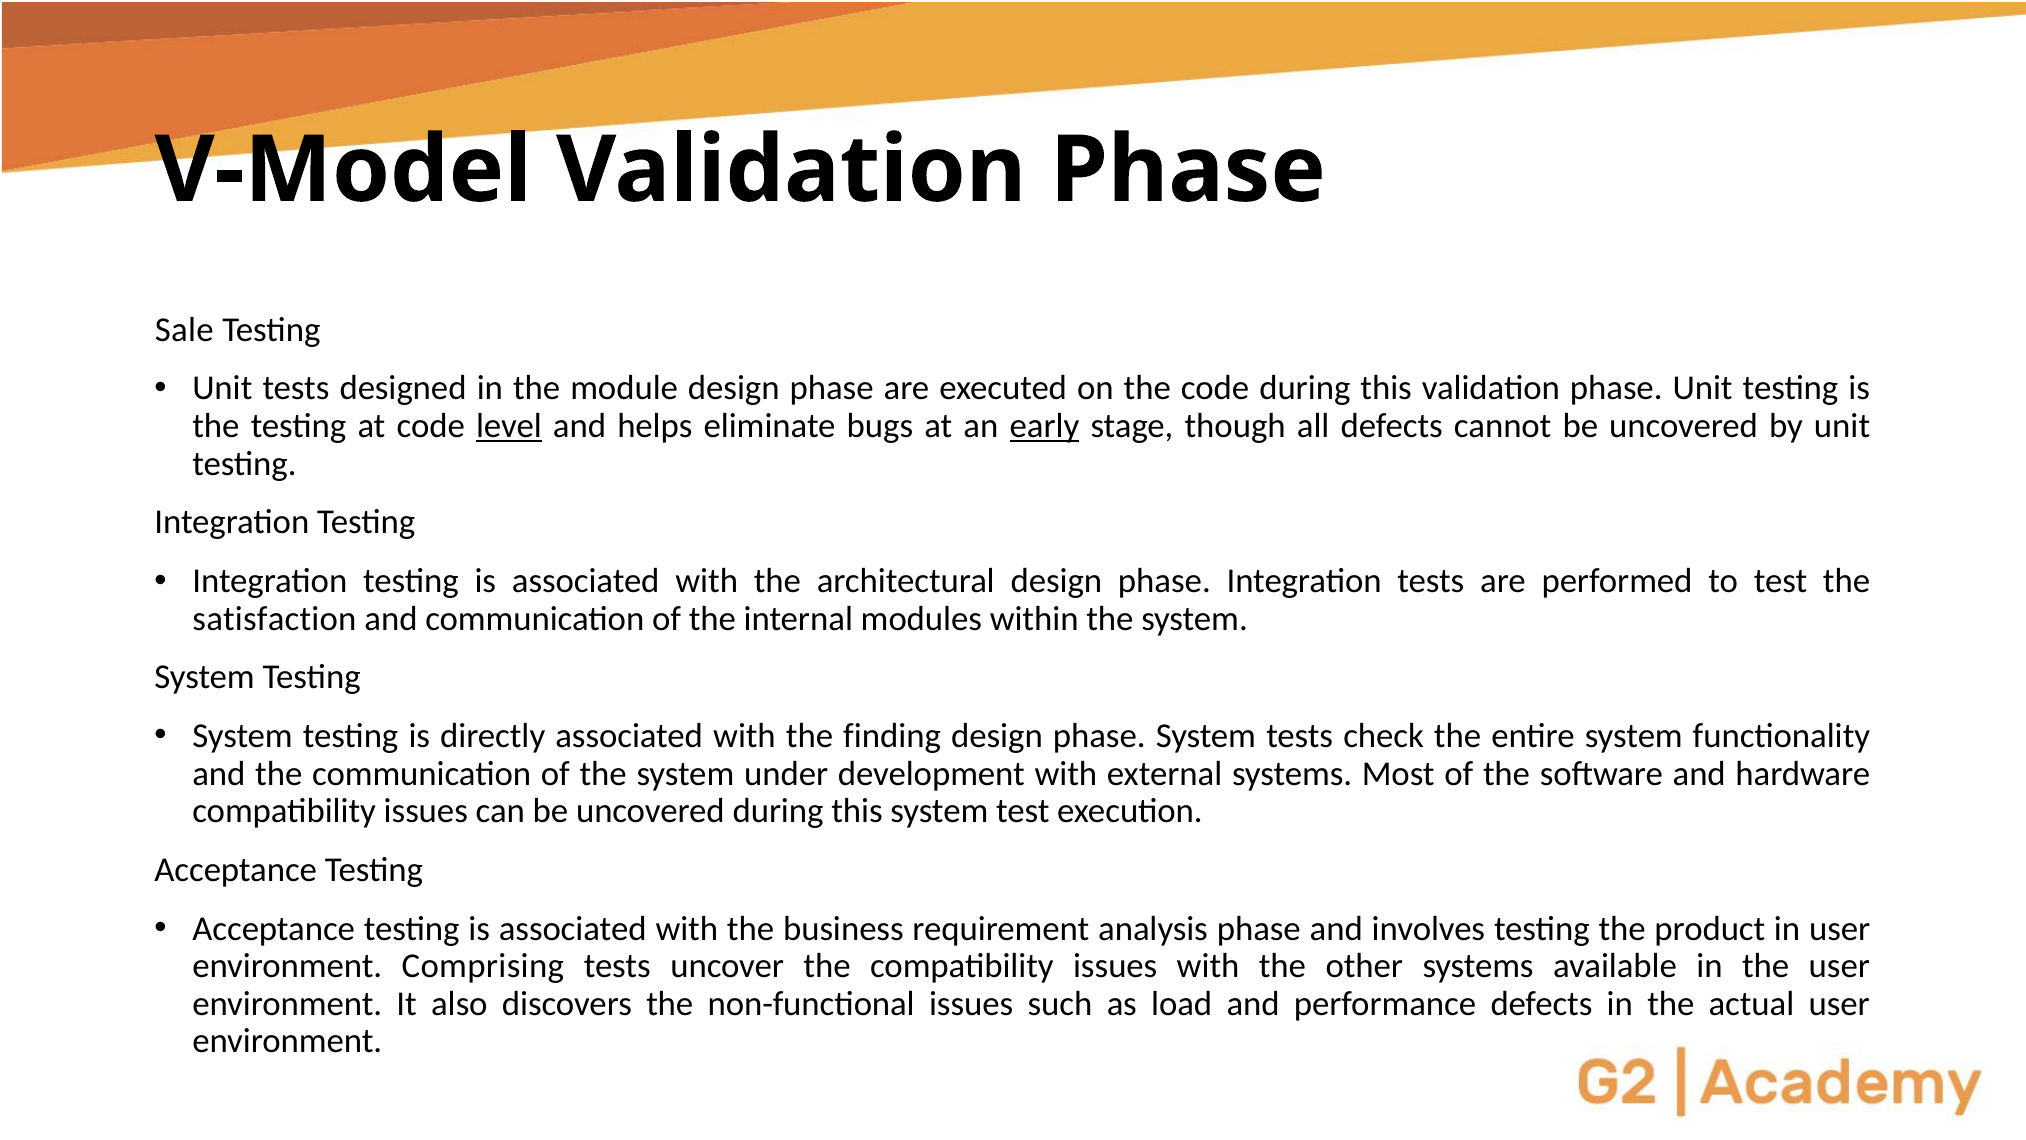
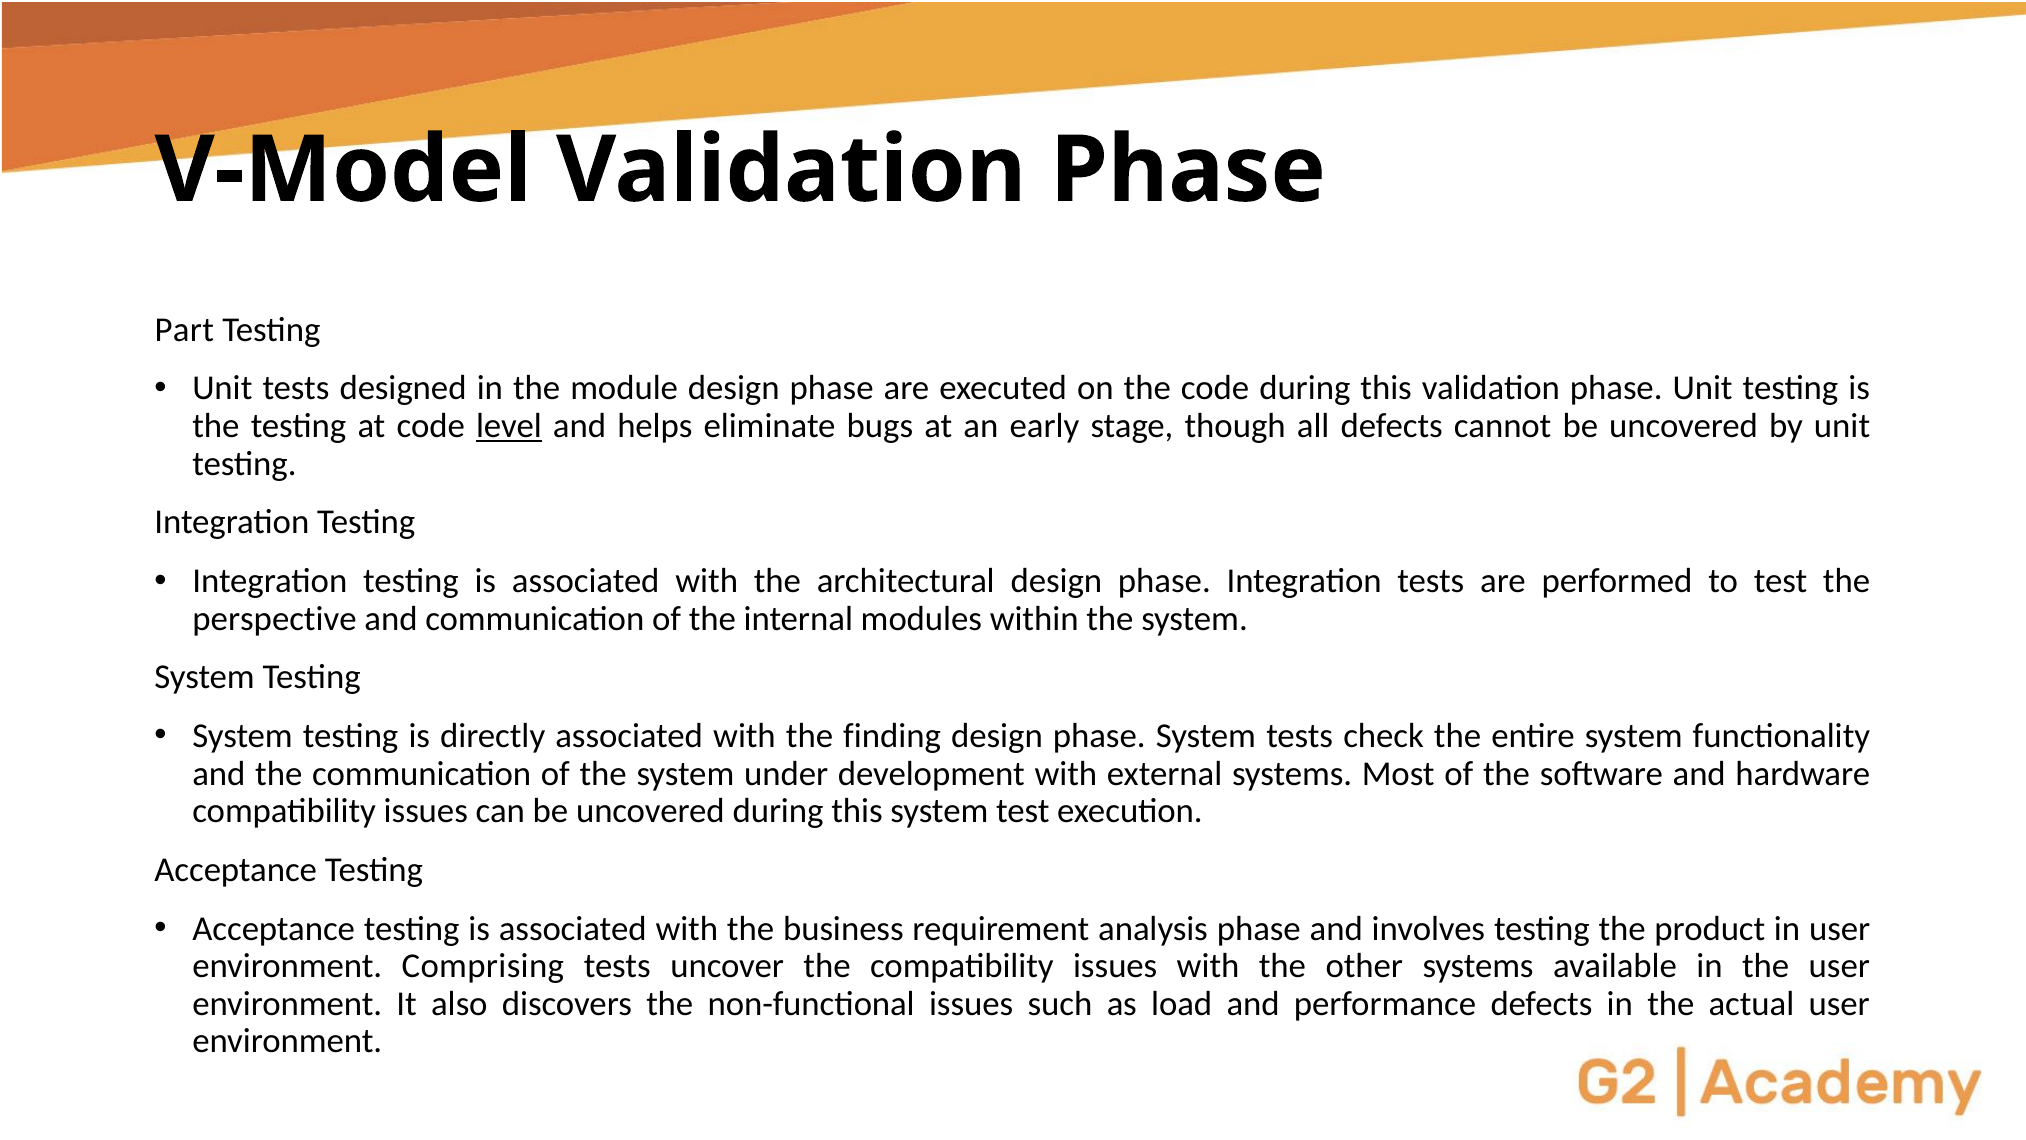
Sale: Sale -> Part
early underline: present -> none
satisfaction: satisfaction -> perspective
